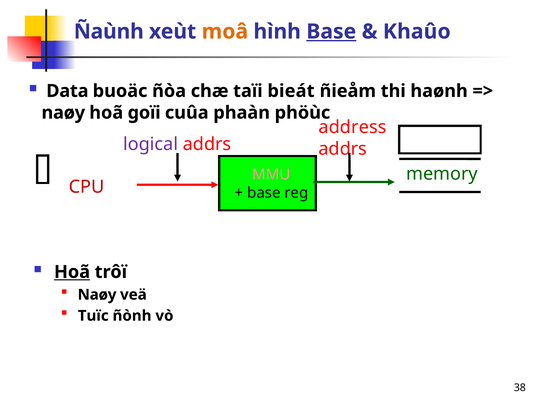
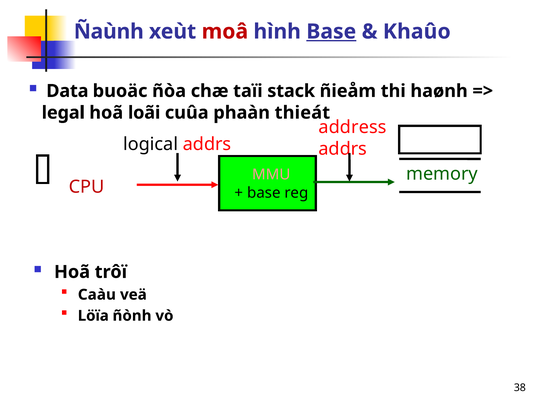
moâ colour: orange -> red
bieát: bieát -> stack
naøy at (63, 113): naøy -> legal
goïi: goïi -> loãi
phöùc: phöùc -> thieát
logical colour: purple -> black
Hoã at (72, 272) underline: present -> none
Naøy at (97, 295): Naøy -> Caàu
Tuïc: Tuïc -> Löïa
